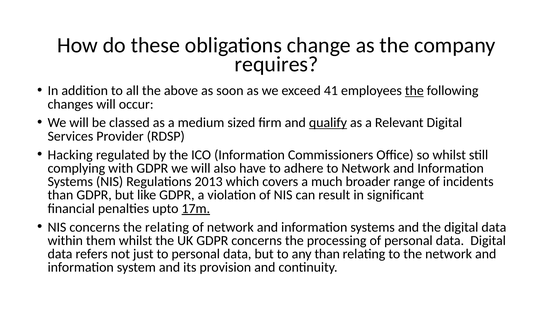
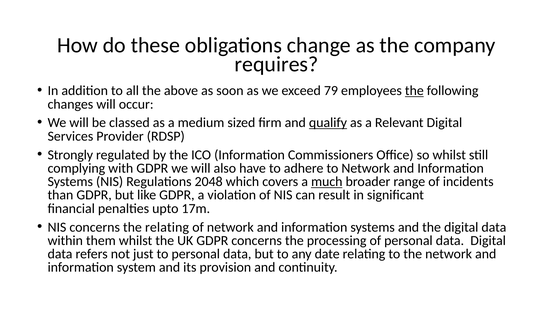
41: 41 -> 79
Hacking: Hacking -> Strongly
2013: 2013 -> 2048
much underline: none -> present
17m underline: present -> none
any than: than -> date
